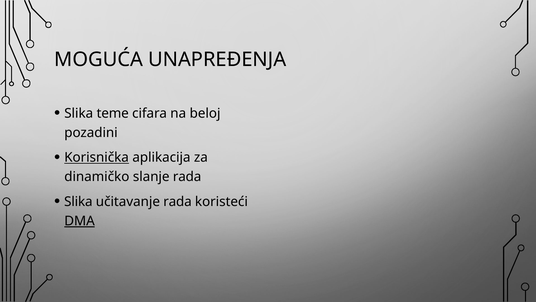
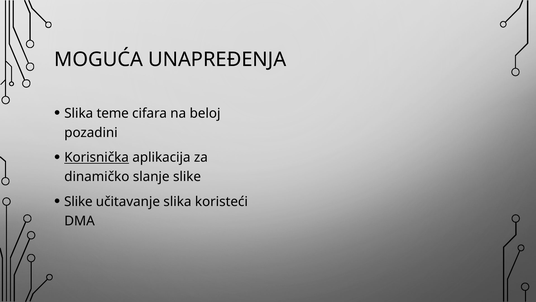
slanje rada: rada -> slike
Slika at (78, 201): Slika -> Slike
učitavanje rada: rada -> slika
DMA underline: present -> none
